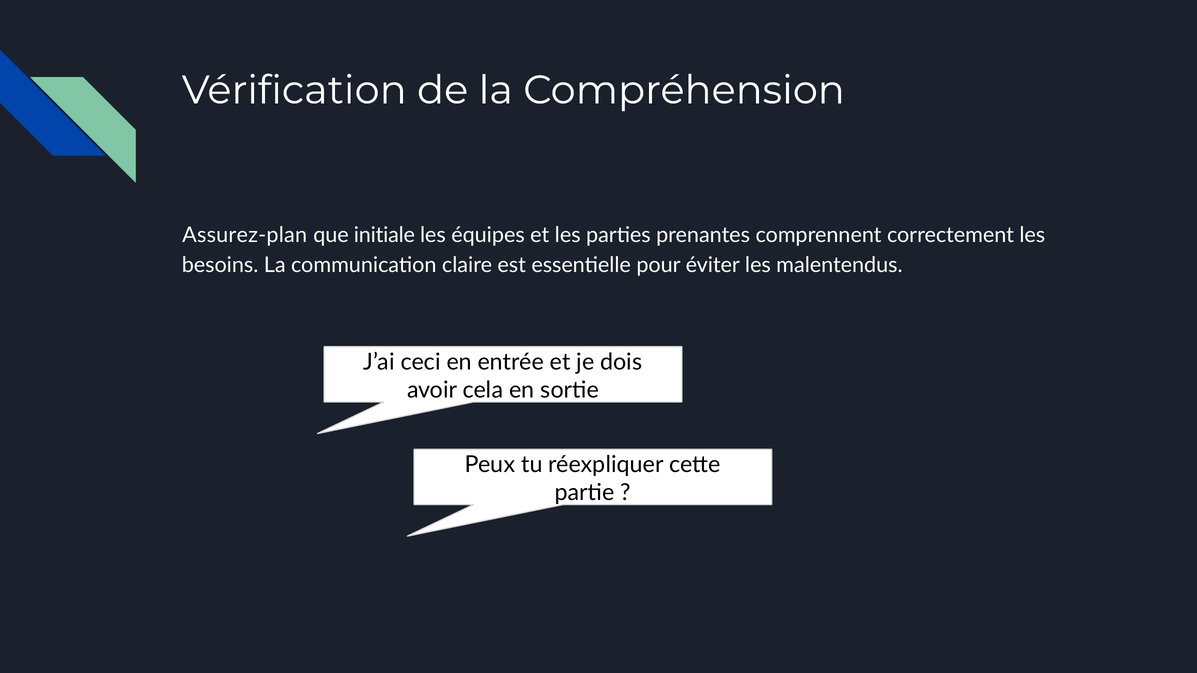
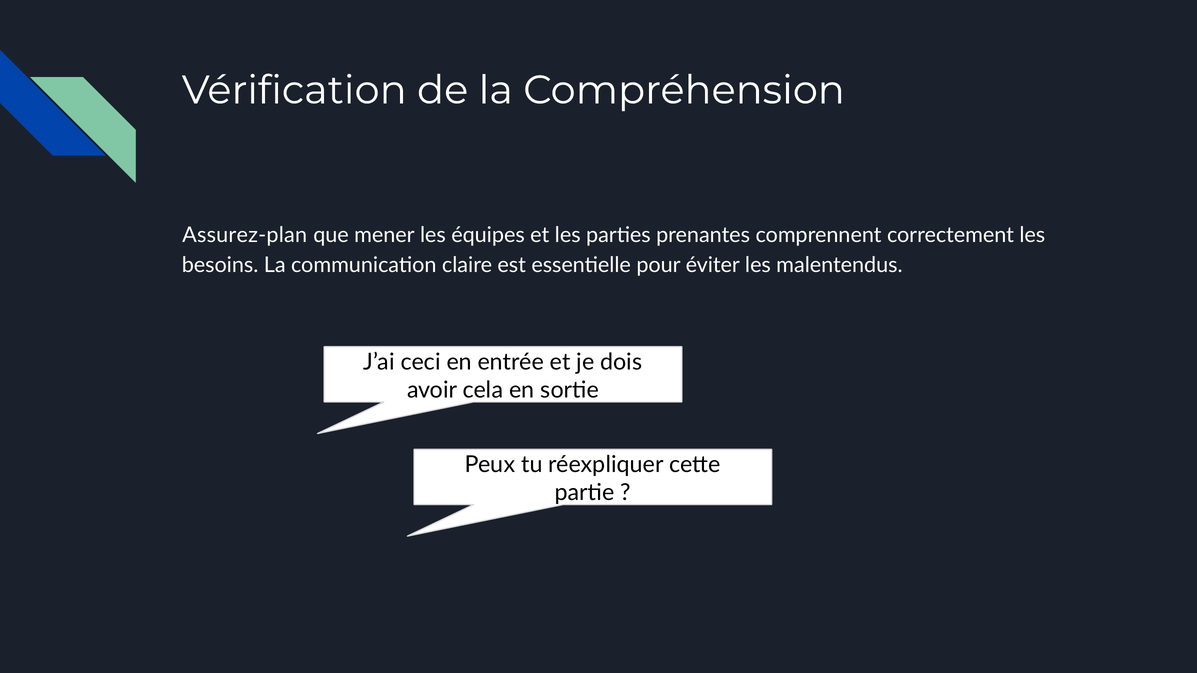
initiale: initiale -> mener
